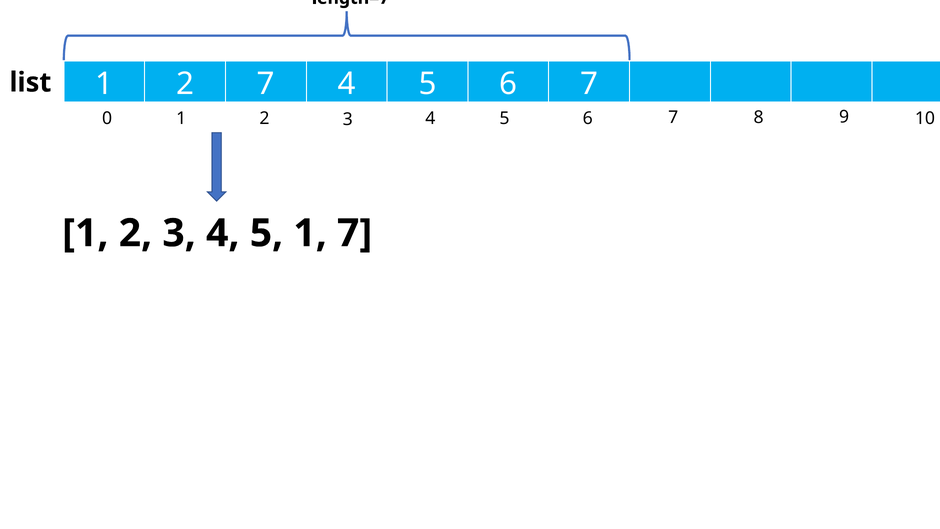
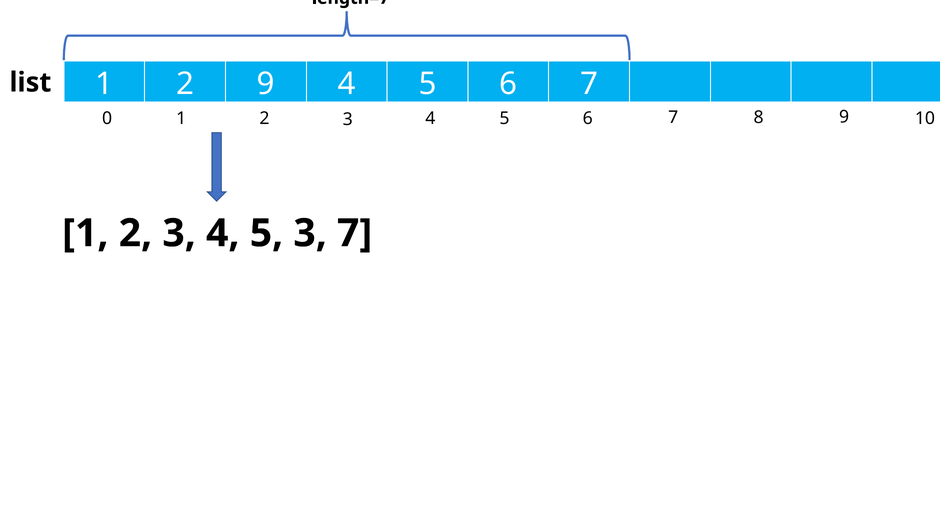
2 7: 7 -> 9
5 1: 1 -> 3
